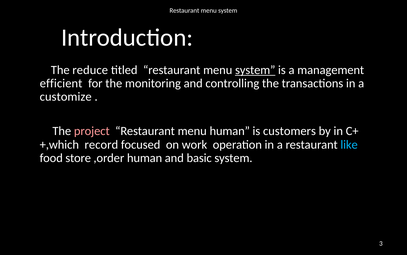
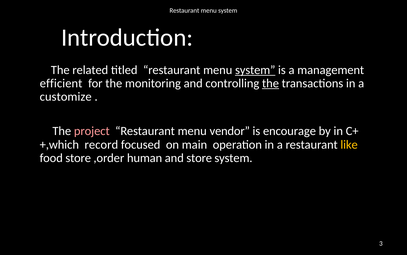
reduce: reduce -> related
the at (271, 83) underline: none -> present
menu human: human -> vendor
customers: customers -> encourage
work: work -> main
like colour: light blue -> yellow
and basic: basic -> store
